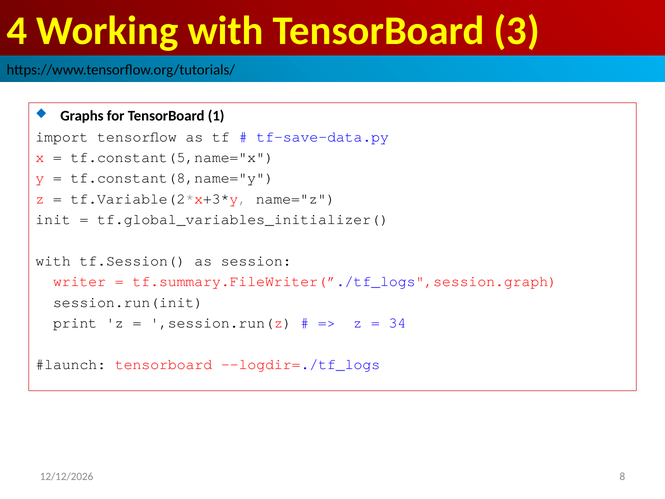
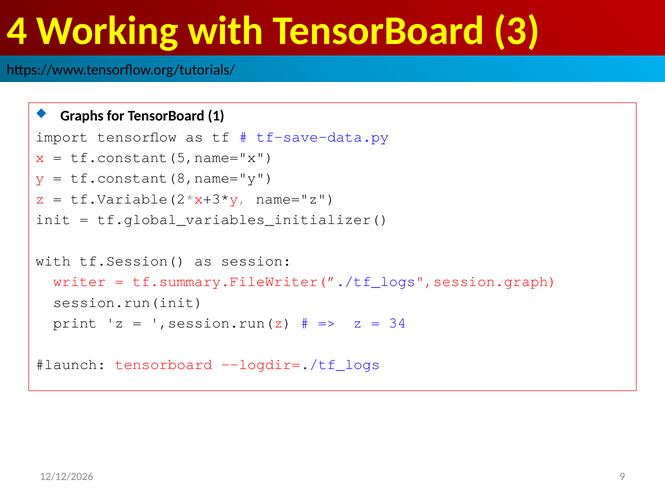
8: 8 -> 9
